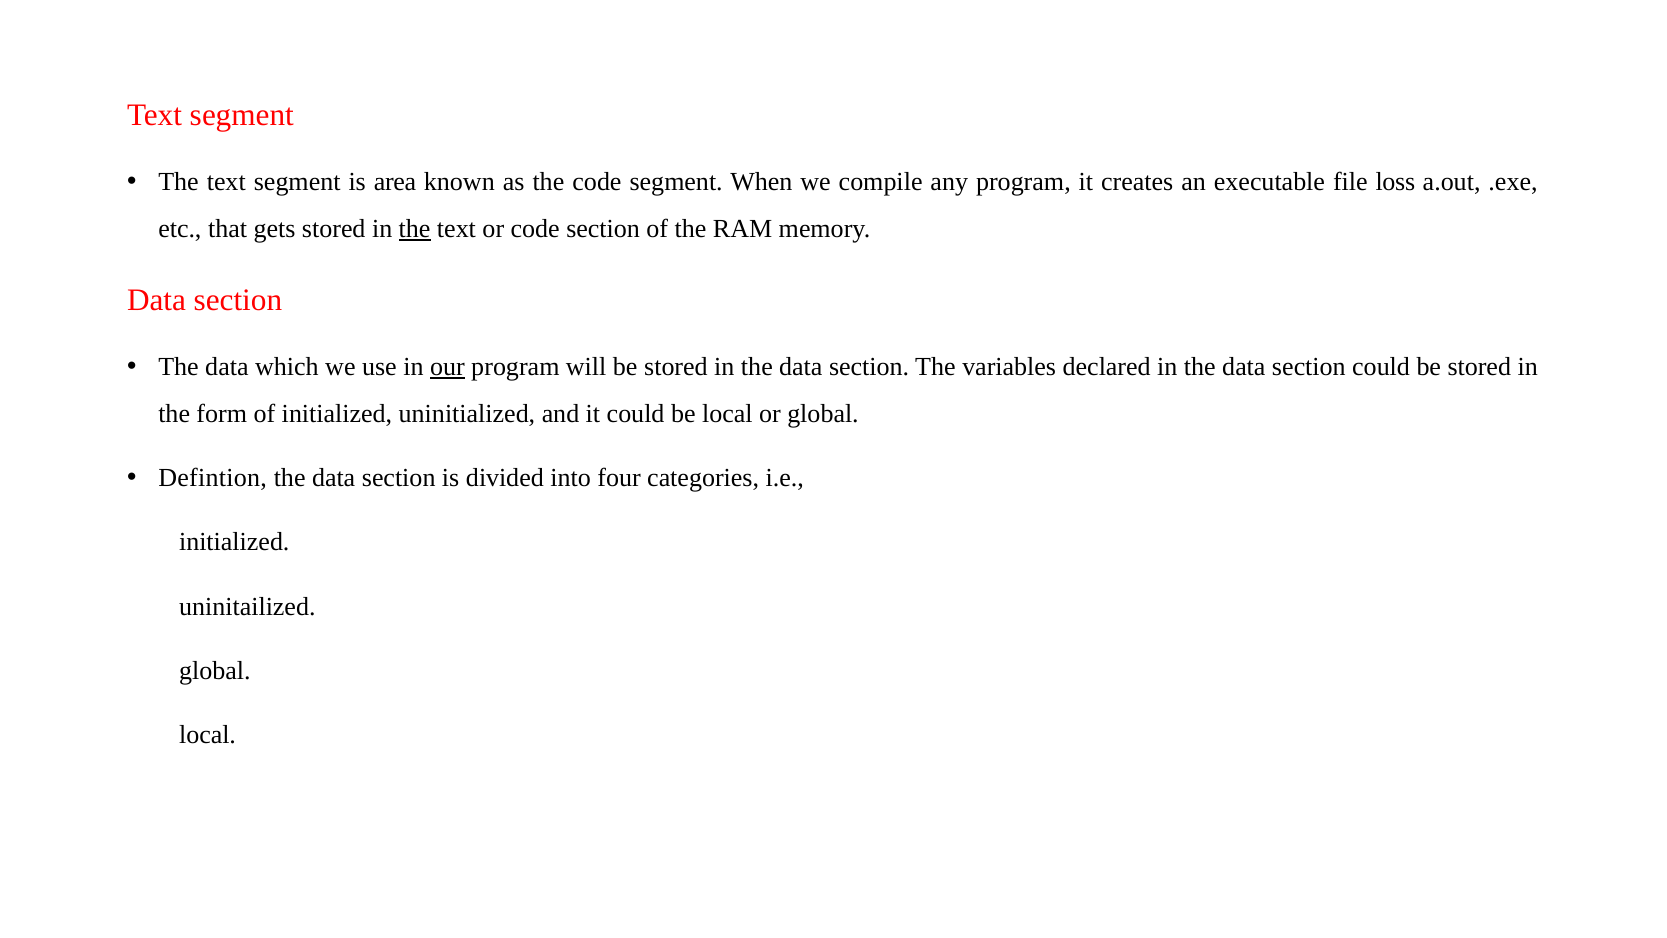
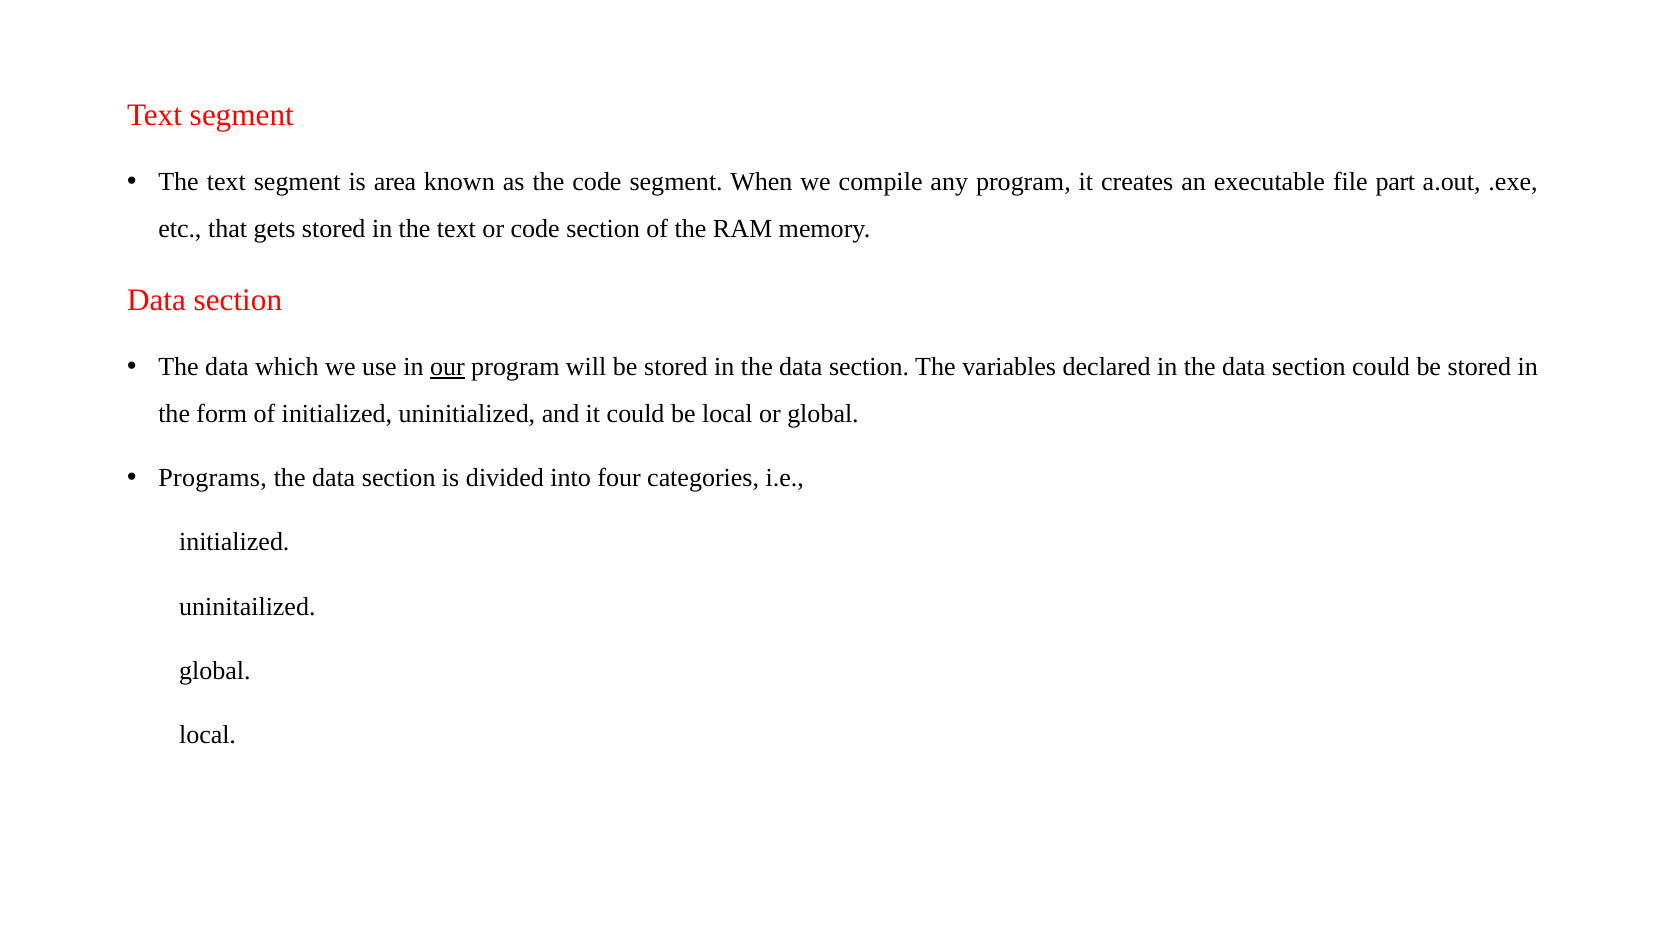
loss: loss -> part
the at (415, 229) underline: present -> none
Defintion: Defintion -> Programs
